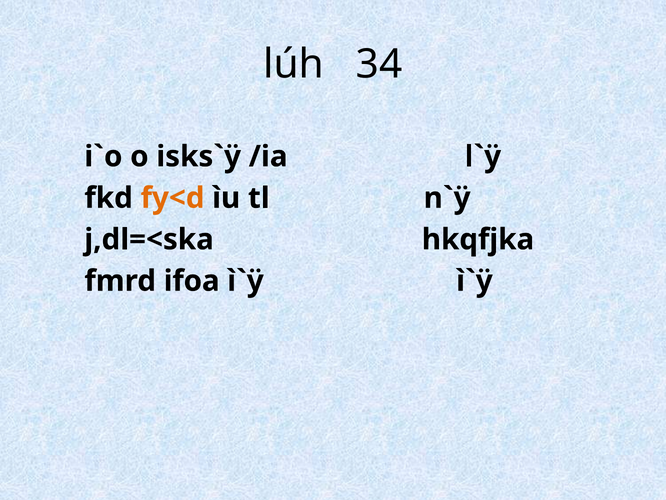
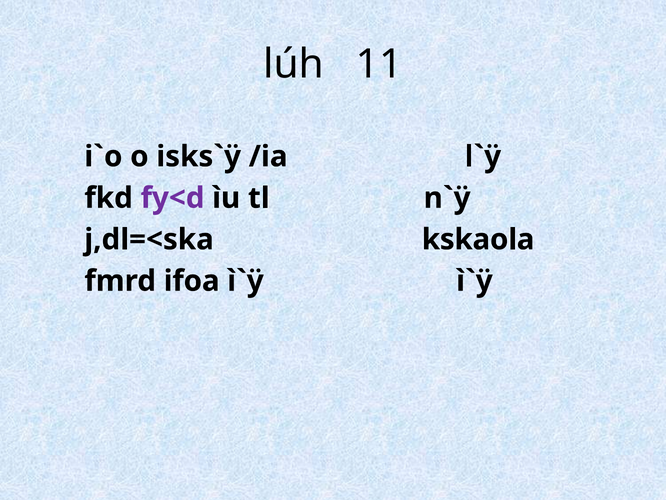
34: 34 -> 11
fy<d colour: orange -> purple
hkqfjka: hkqfjka -> kskaola
